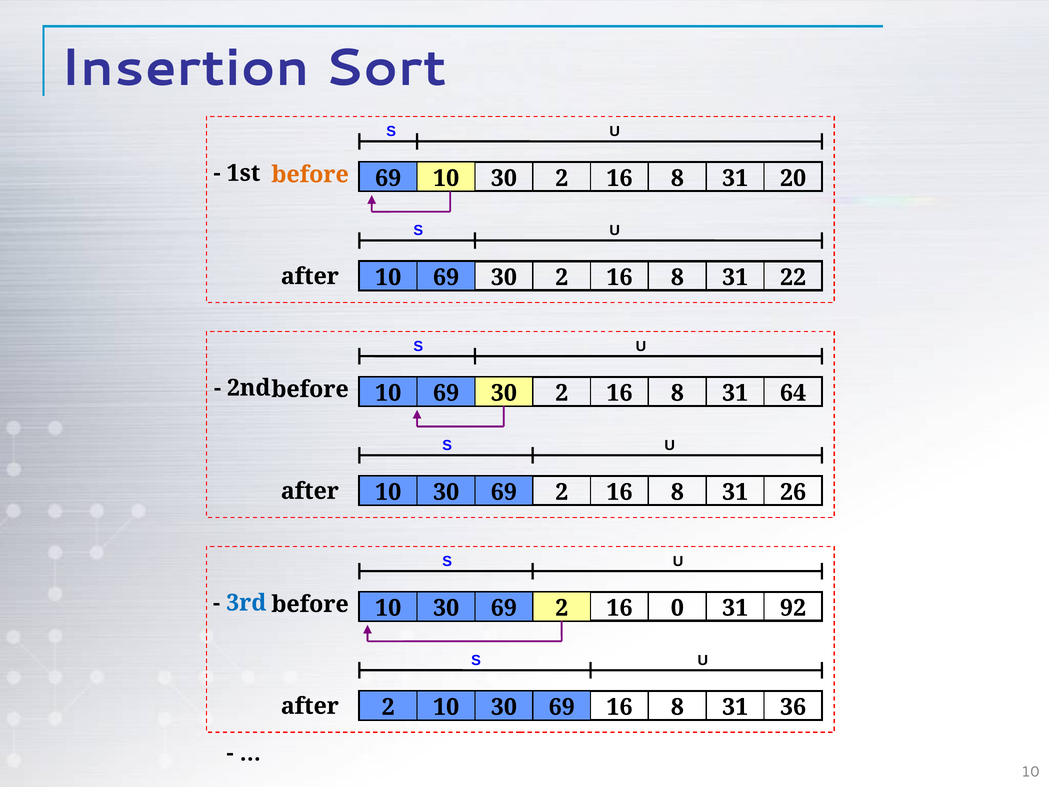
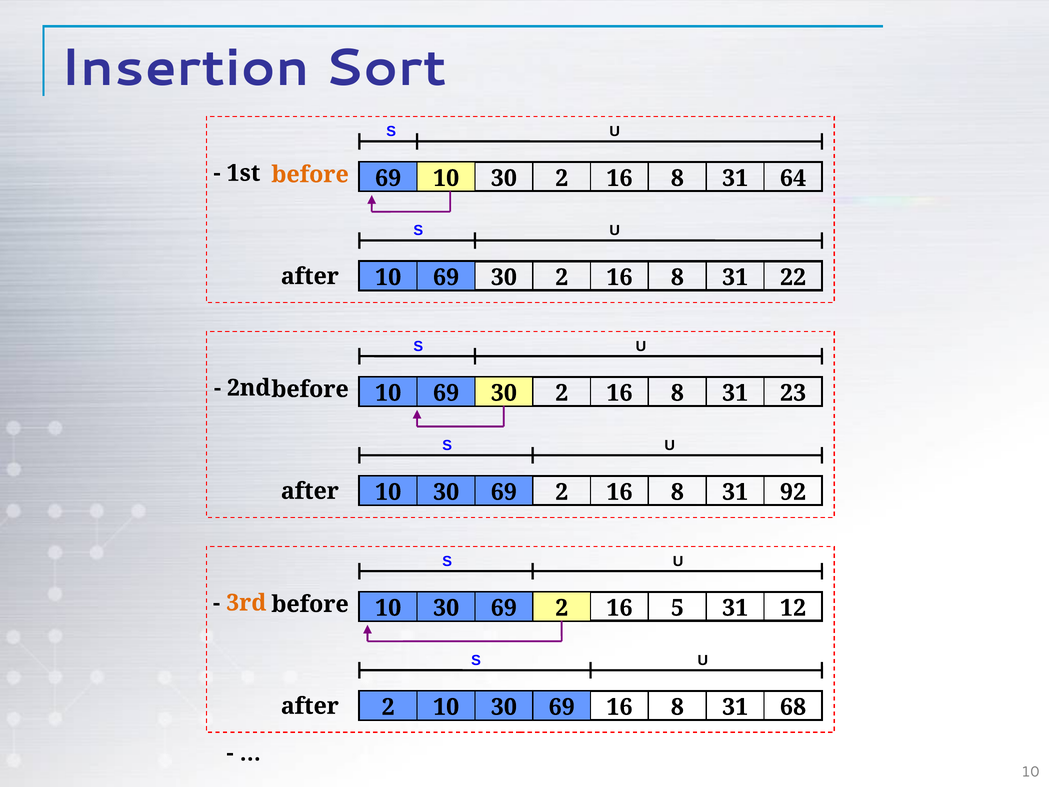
20: 20 -> 64
64: 64 -> 23
26: 26 -> 92
3rd colour: blue -> orange
0: 0 -> 5
92: 92 -> 12
36: 36 -> 68
